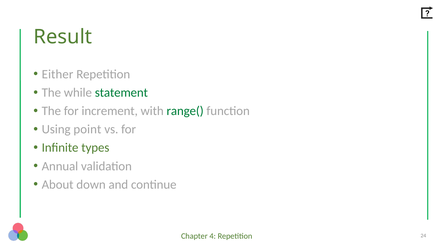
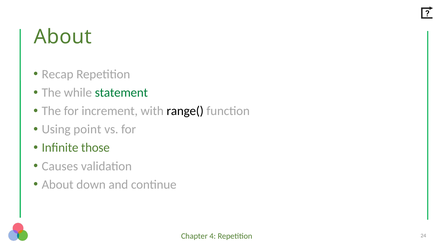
Result at (63, 37): Result -> About
Either: Either -> Recap
range( colour: green -> black
types: types -> those
Annual: Annual -> Causes
